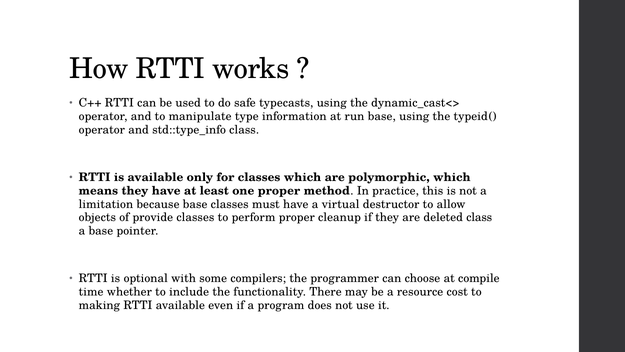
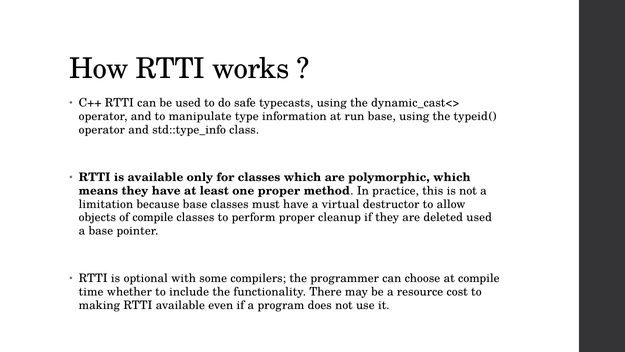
of provide: provide -> compile
deleted class: class -> used
